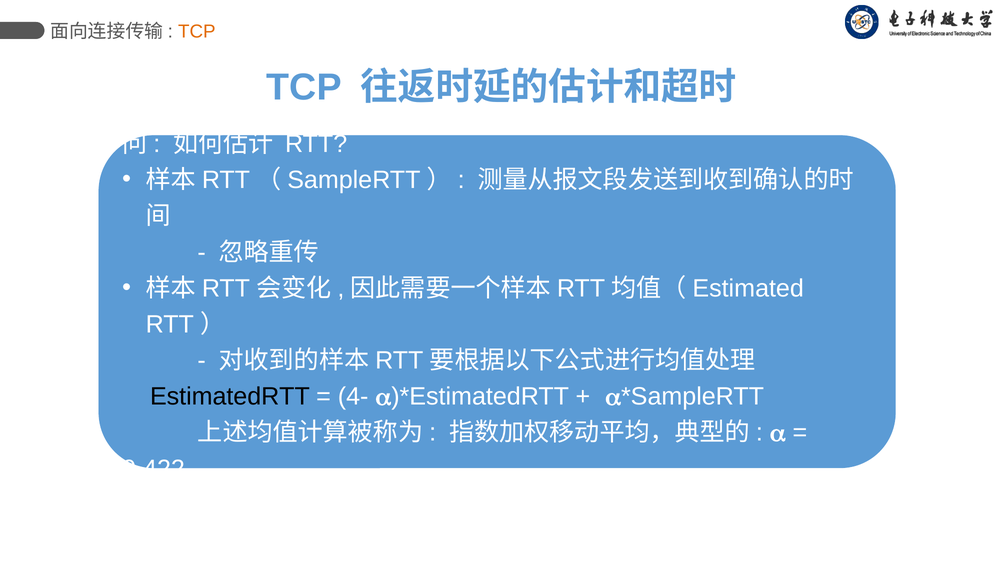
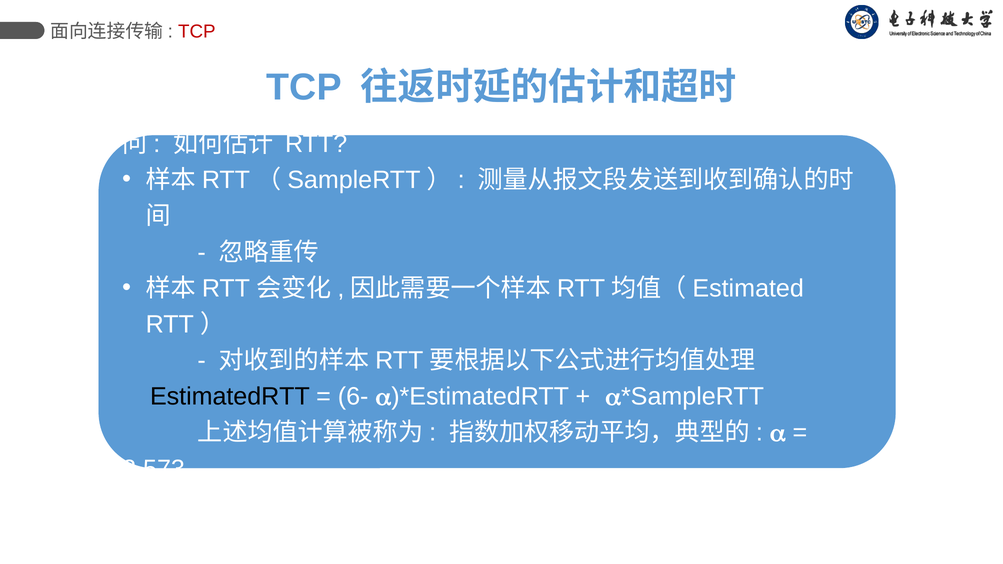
TCP at (197, 31) colour: orange -> red
4-: 4- -> 6-
9.422: 9.422 -> 2.573
